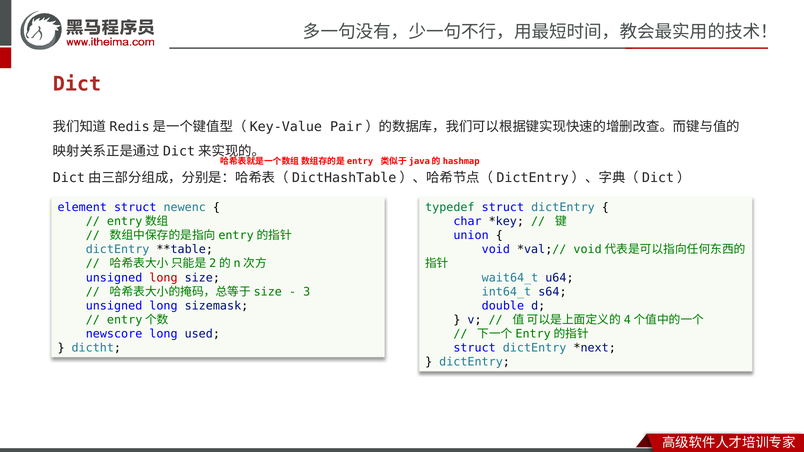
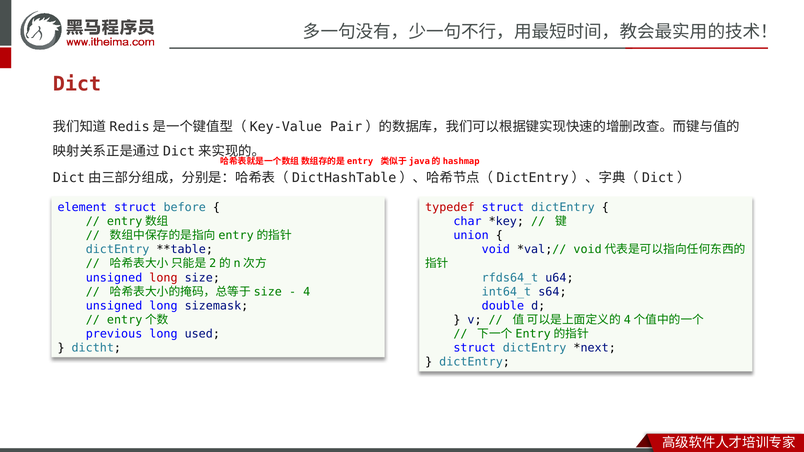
newenc: newenc -> before
typedef colour: green -> red
wait64_t: wait64_t -> rfds64_t
3: 3 -> 4
newscore: newscore -> previous
